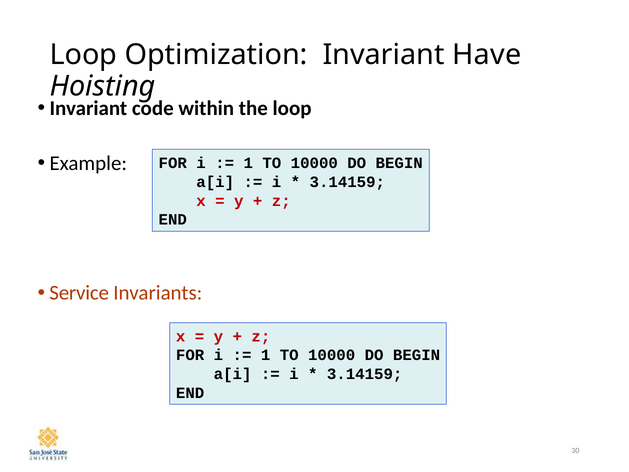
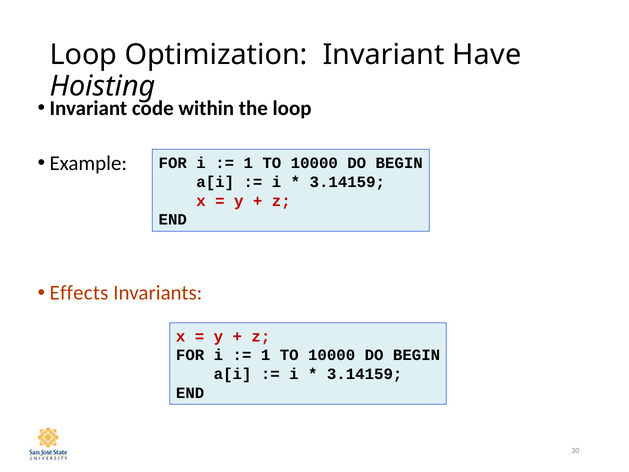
Service: Service -> Effects
